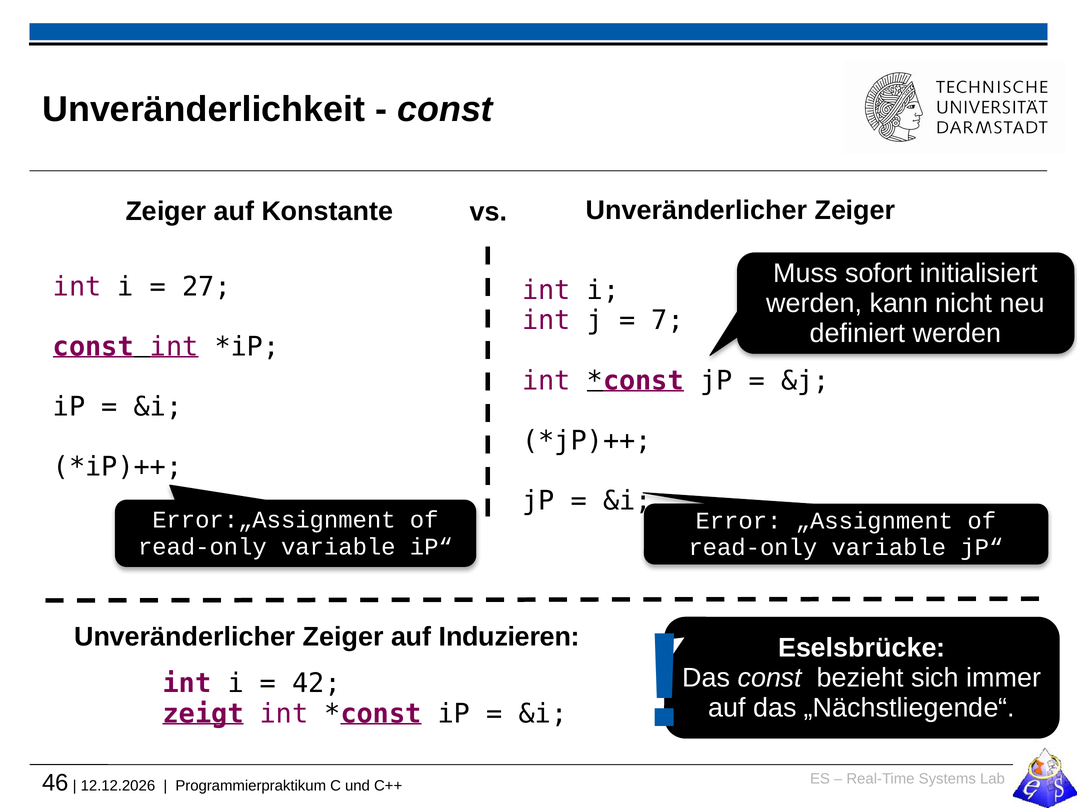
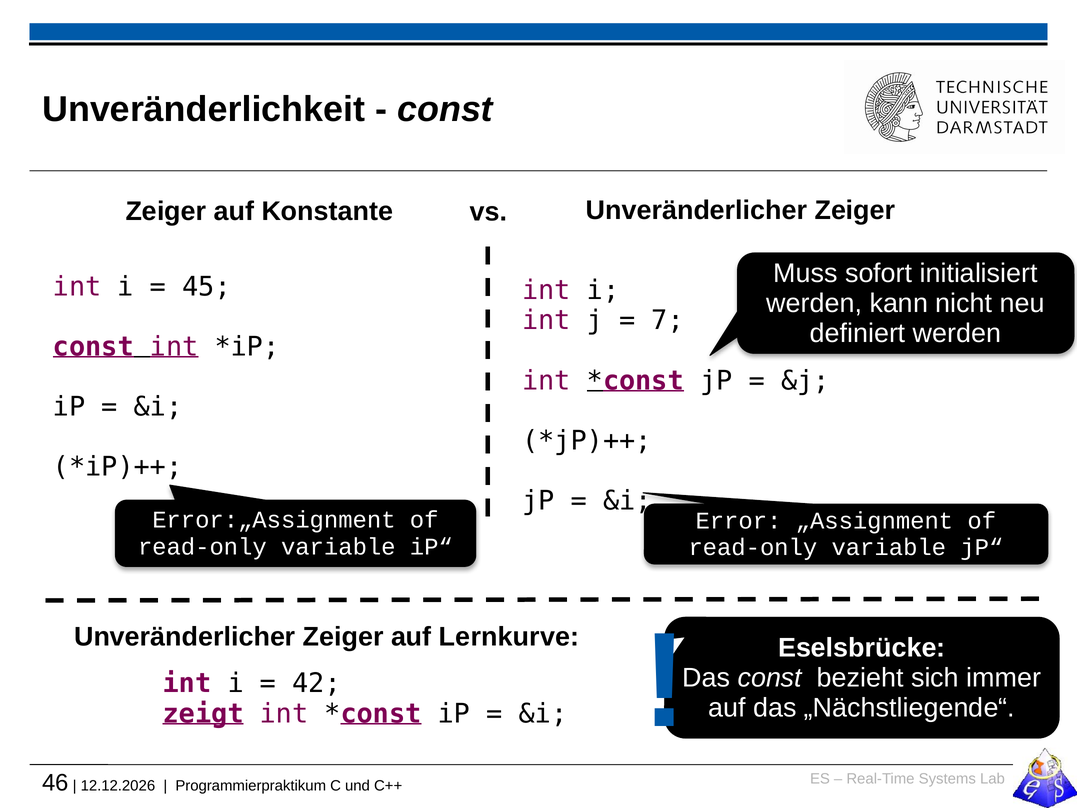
27: 27 -> 45
Induzieren: Induzieren -> Lernkurve
